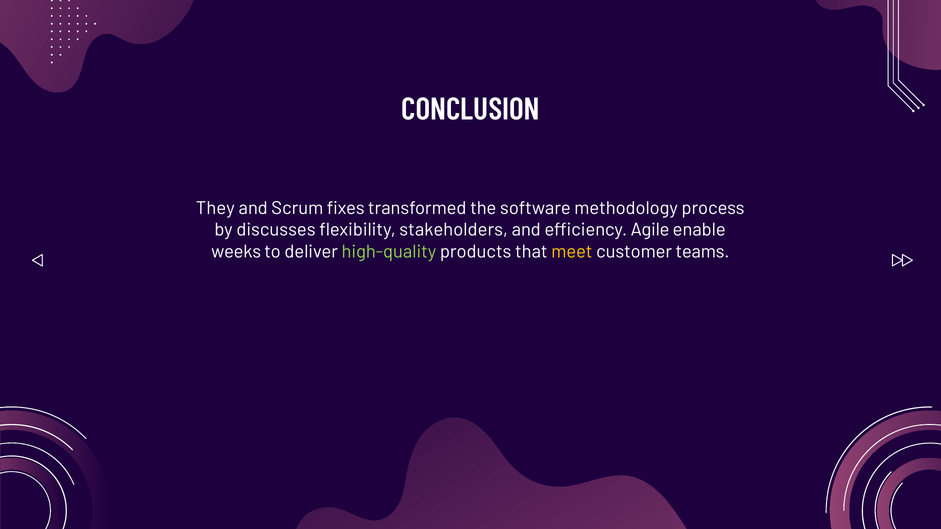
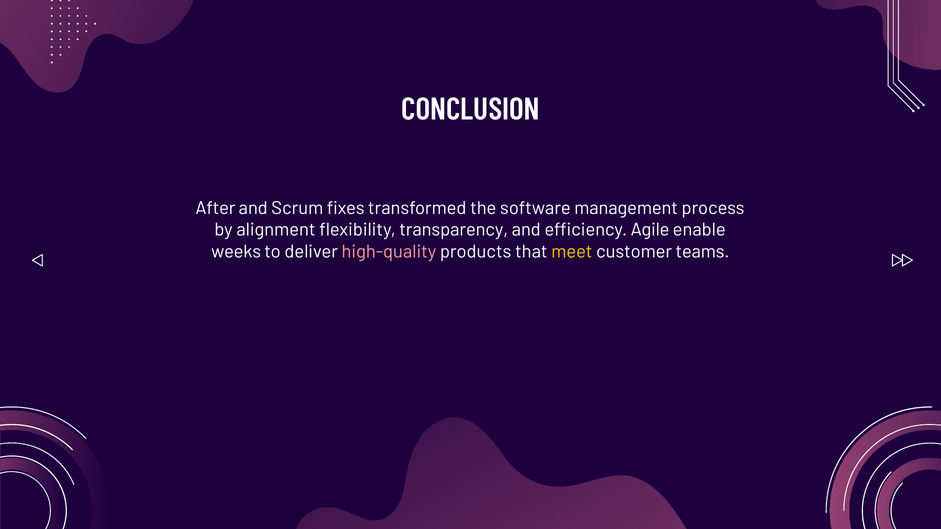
They: They -> After
methodology: methodology -> management
discusses: discusses -> alignment
stakeholders: stakeholders -> transparency
high-quality colour: light green -> pink
